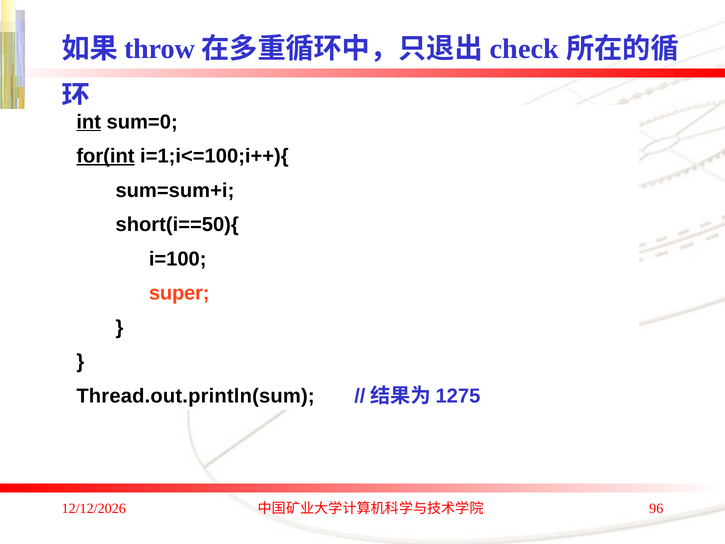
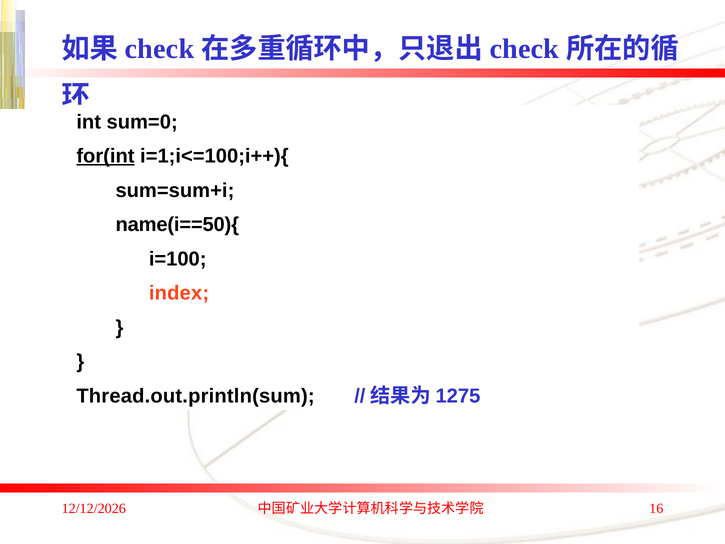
throw at (160, 49): throw -> check
int underline: present -> none
short(i==50){: short(i==50){ -> name(i==50){
super: super -> index
96: 96 -> 16
